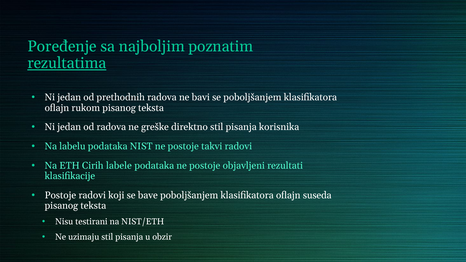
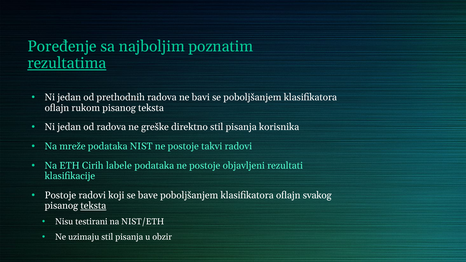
labelu: labelu -> mreže
suseda: suseda -> svakog
teksta at (93, 206) underline: none -> present
